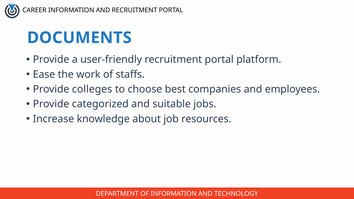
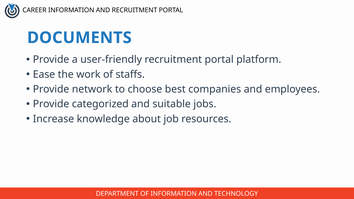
colleges: colleges -> network
